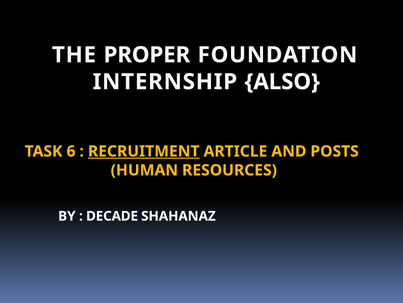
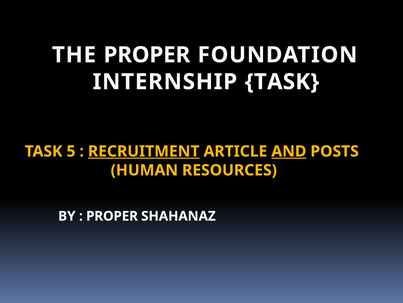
INTERNSHIP ALSO: ALSO -> TASK
6: 6 -> 5
AND underline: none -> present
DECADE at (112, 216): DECADE -> PROPER
